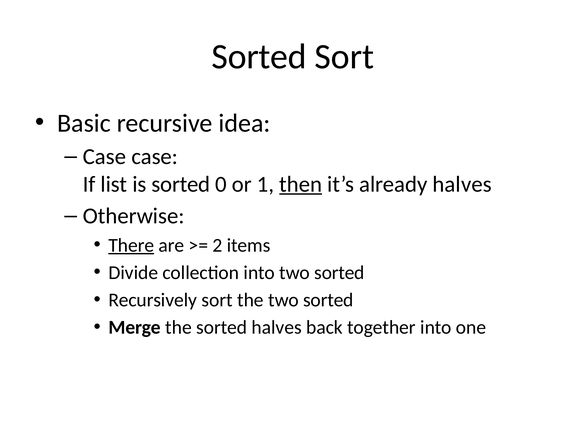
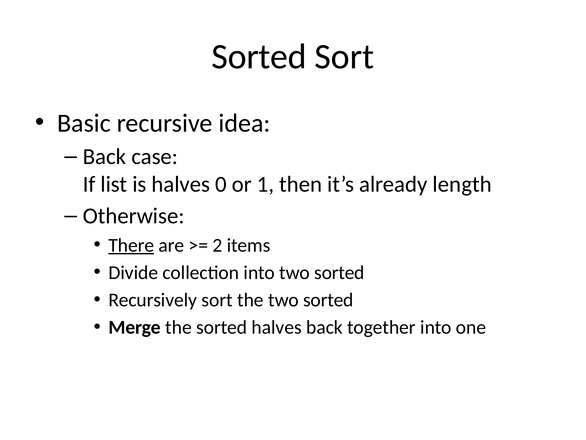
Case at (104, 157): Case -> Back
is sorted: sorted -> halves
then underline: present -> none
already halves: halves -> length
